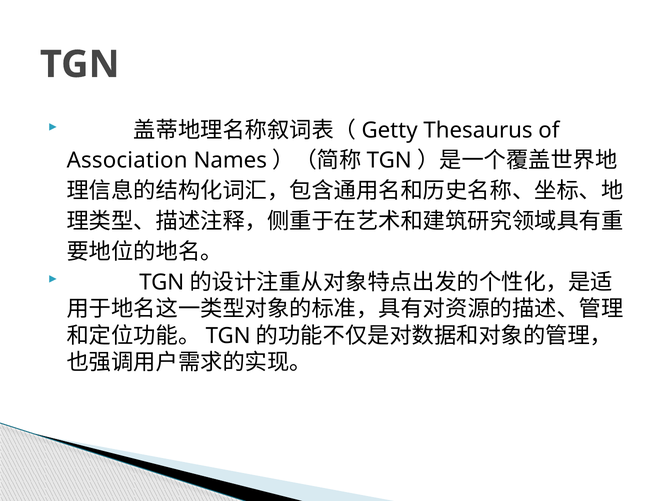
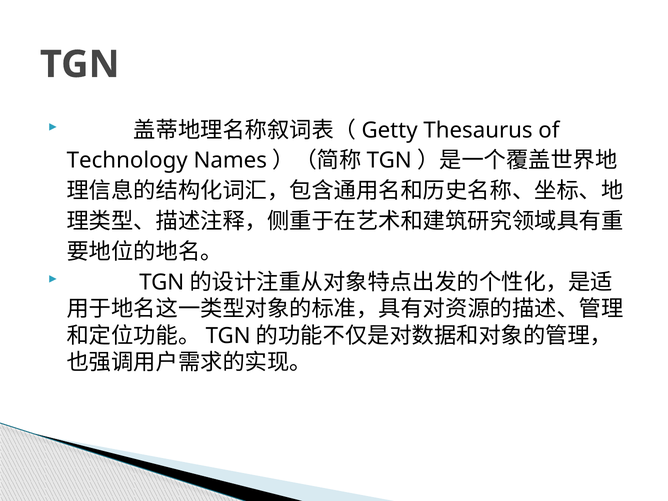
Association: Association -> Technology
